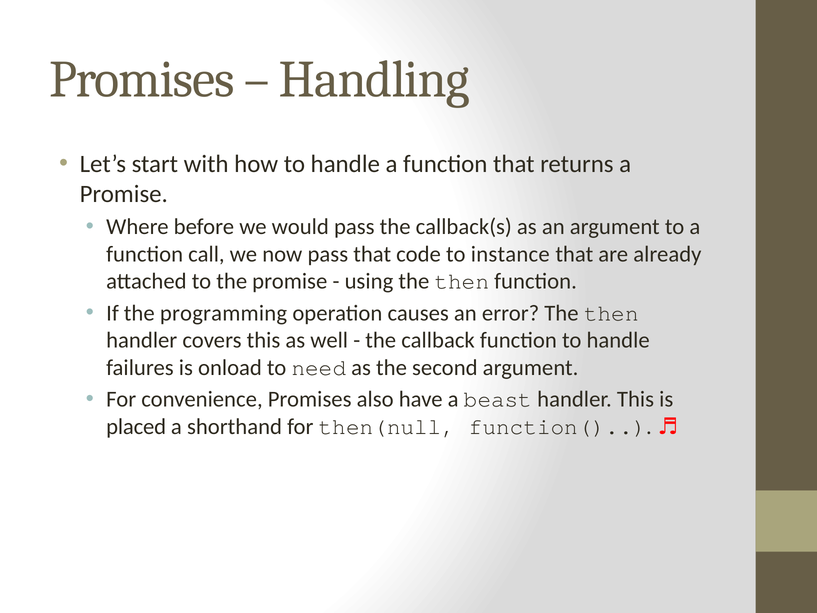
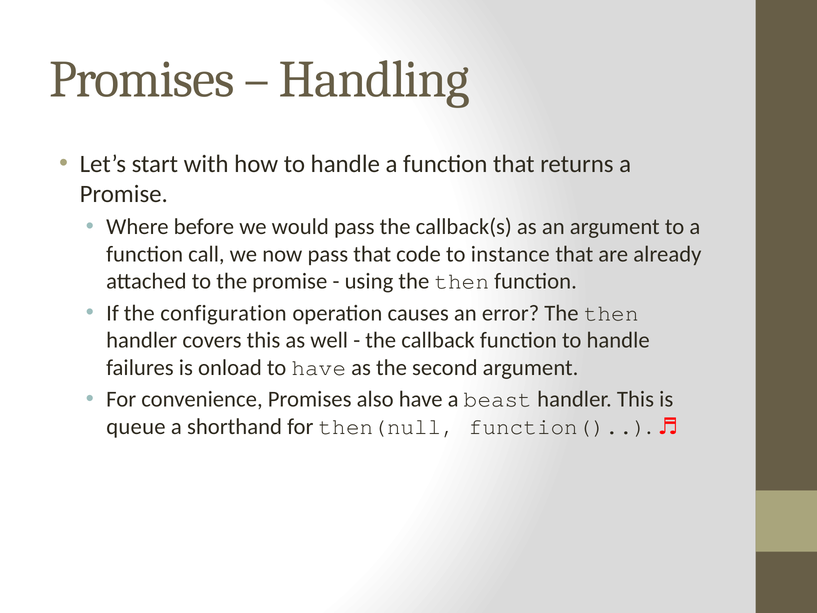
programming: programming -> configuration
to need: need -> have
placed: placed -> queue
